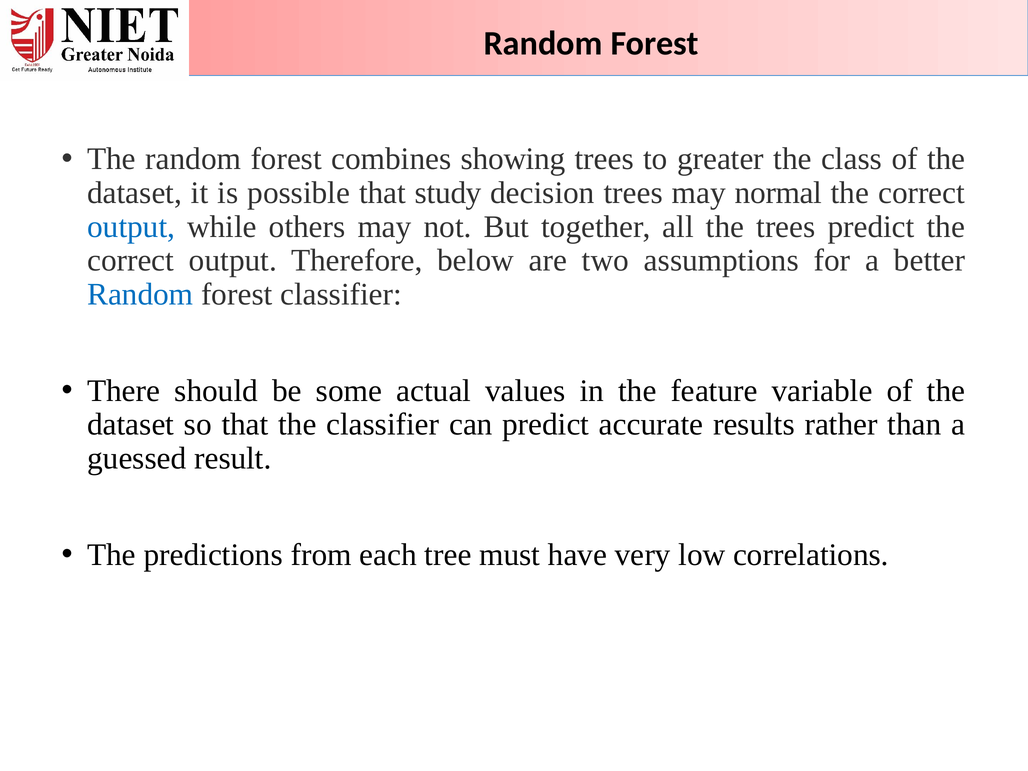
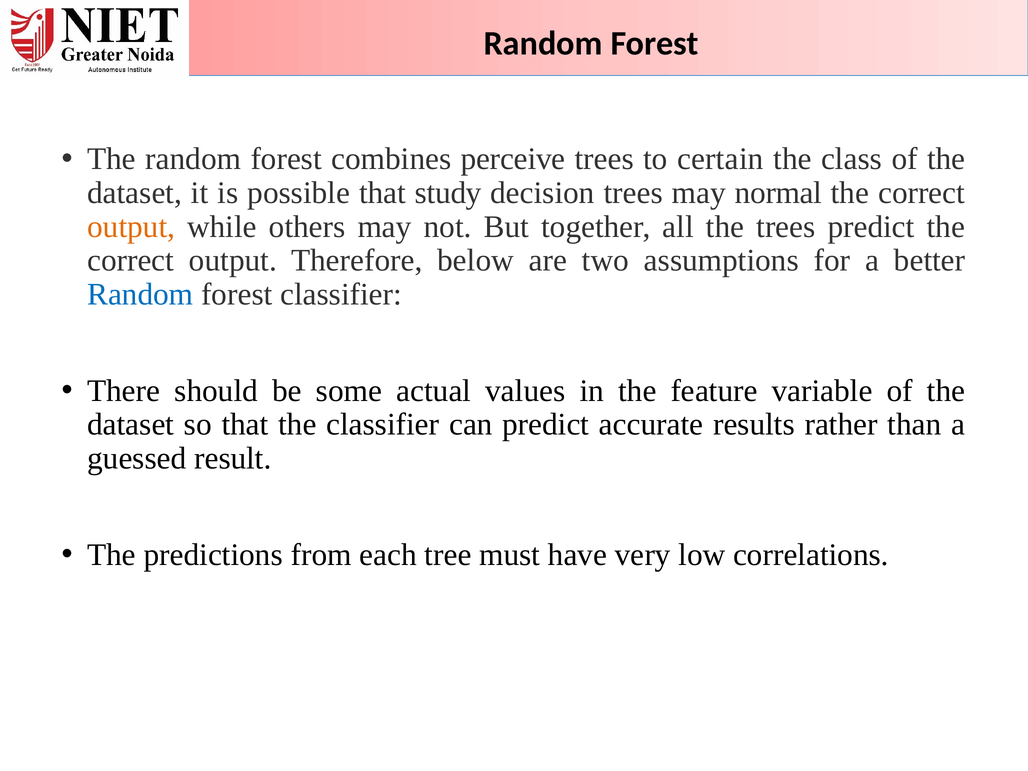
showing: showing -> perceive
greater: greater -> certain
output at (131, 227) colour: blue -> orange
